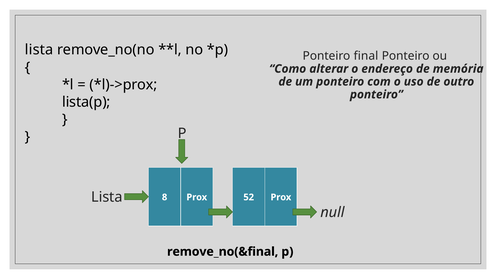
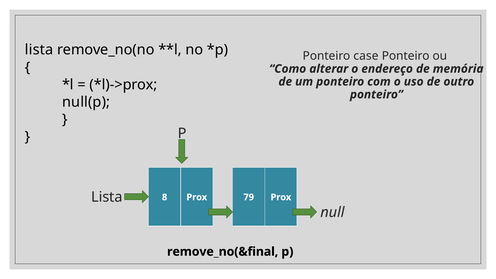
final: final -> case
lista(p: lista(p -> null(p
52: 52 -> 79
